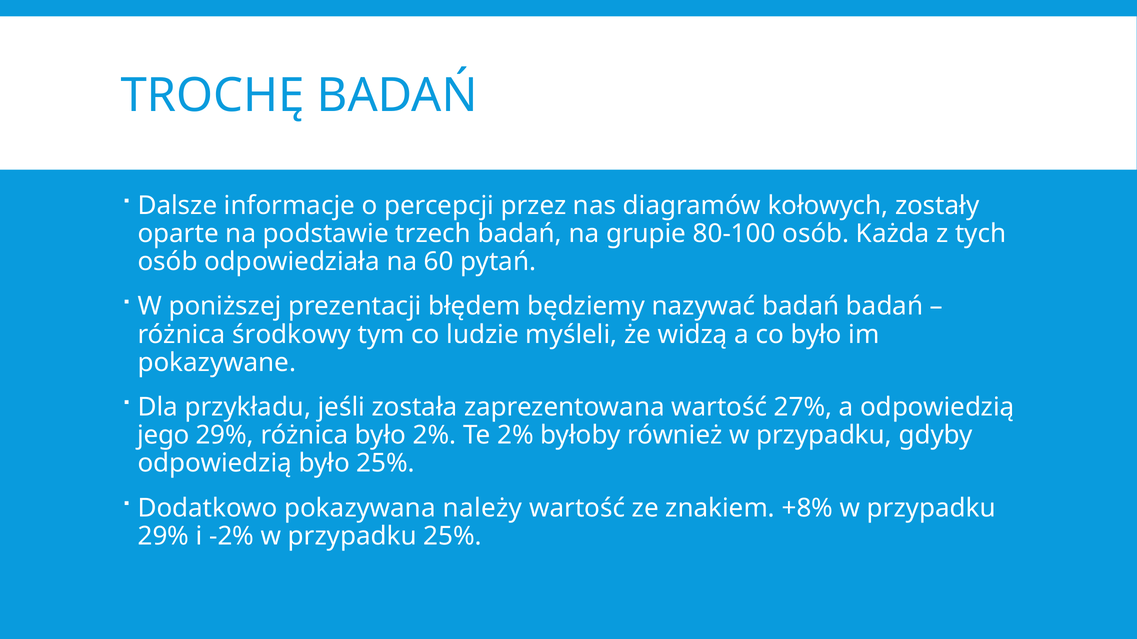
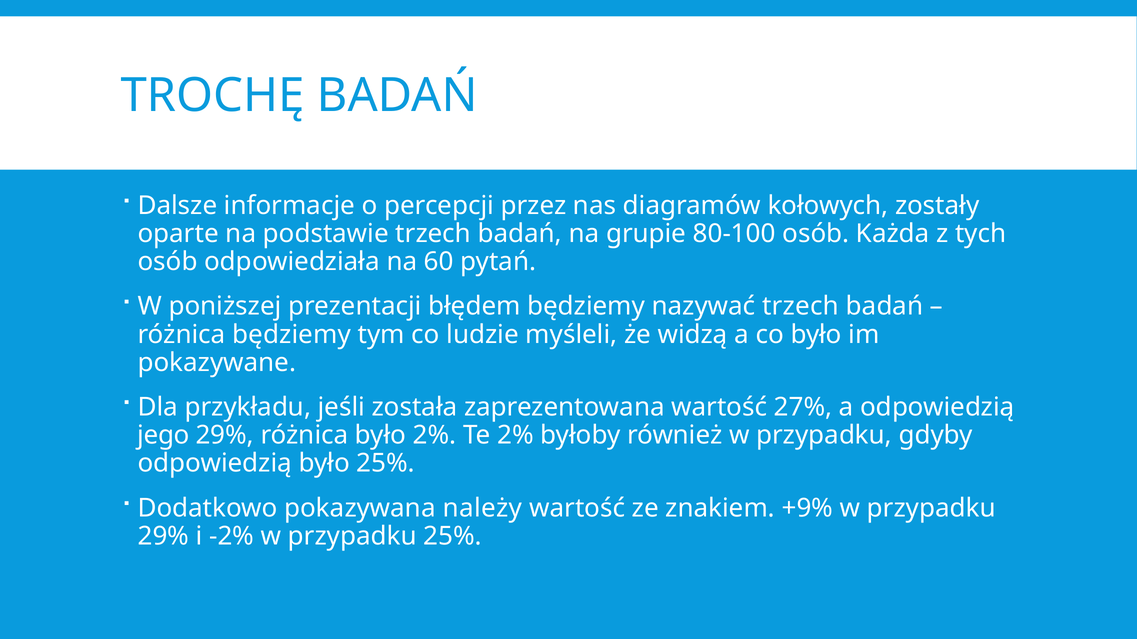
nazywać badań: badań -> trzech
różnica środkowy: środkowy -> będziemy
+8%: +8% -> +9%
